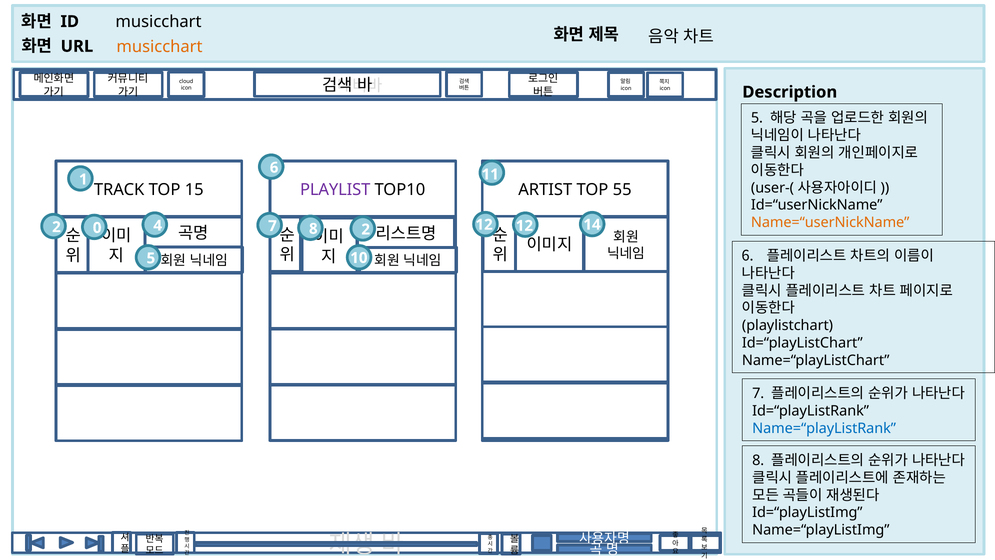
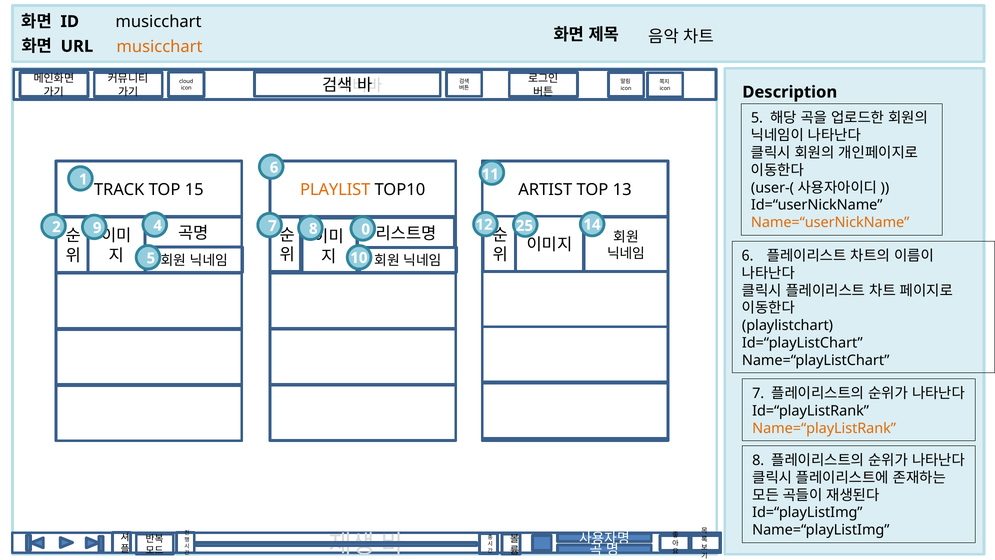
PLAYLIST colour: purple -> orange
55: 55 -> 13
12 12: 12 -> 25
2 at (366, 229): 2 -> 0
0: 0 -> 9
Name=“playListRank colour: blue -> orange
